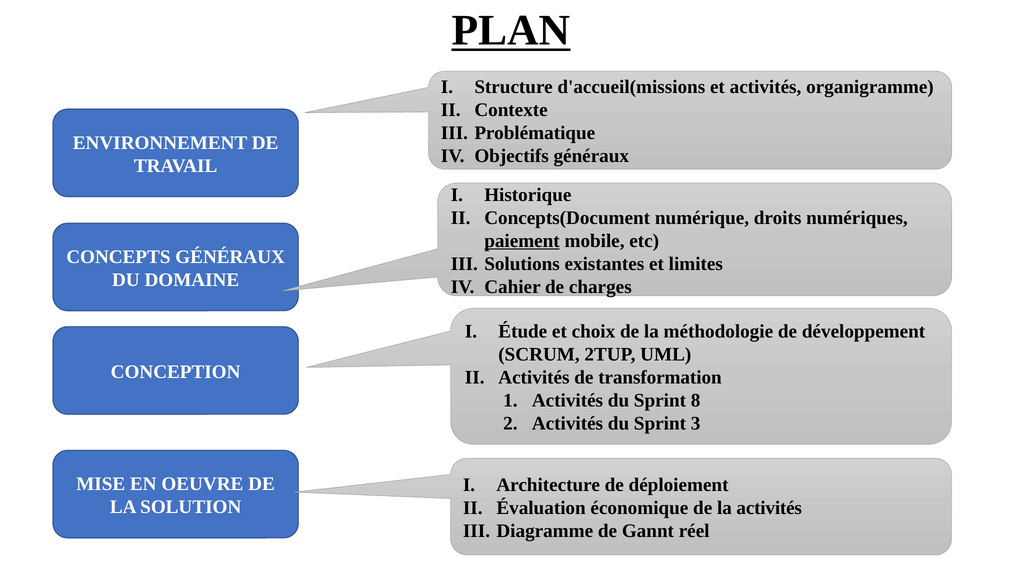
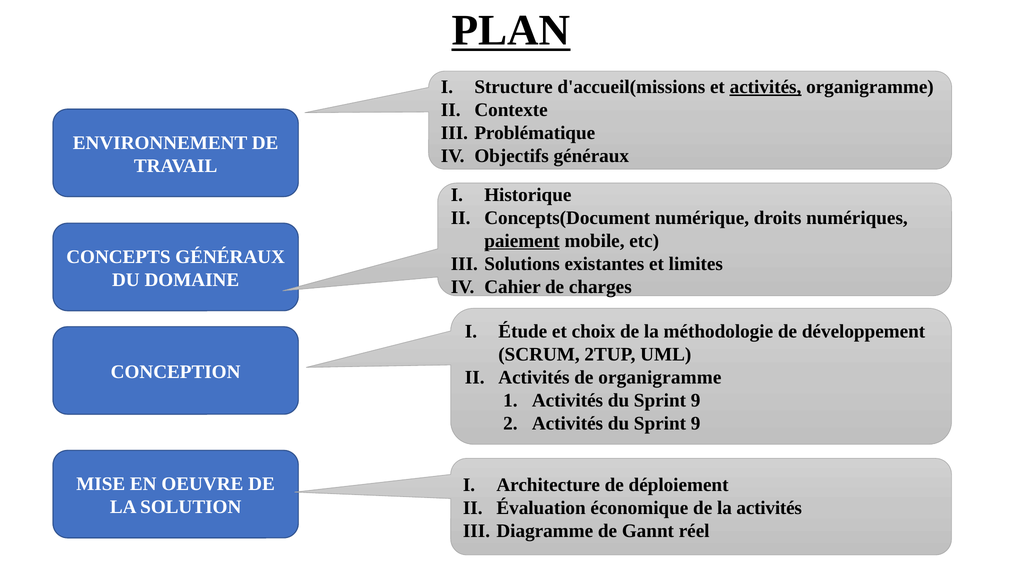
activités at (766, 87) underline: none -> present
de transformation: transformation -> organigramme
8 at (696, 401): 8 -> 9
3 at (696, 424): 3 -> 9
